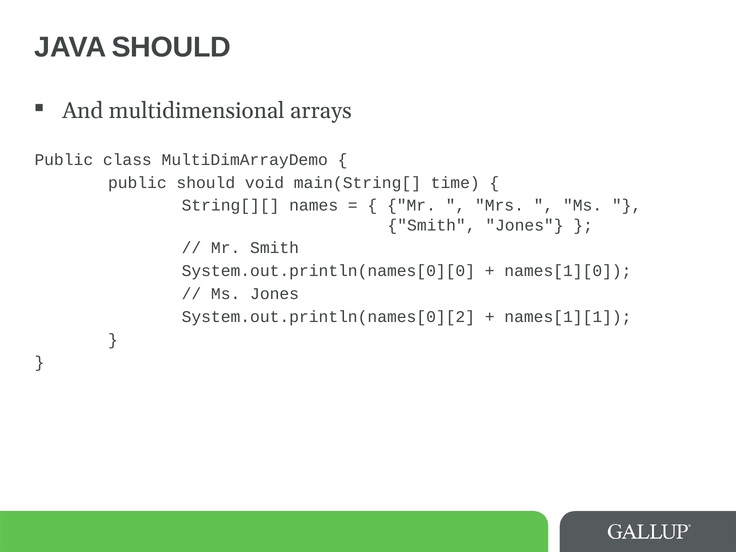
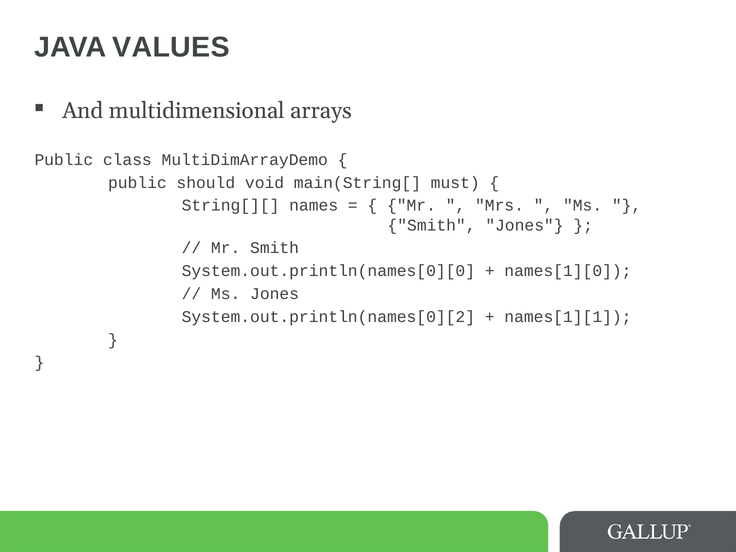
JAVA SHOULD: SHOULD -> VALUES
time: time -> must
